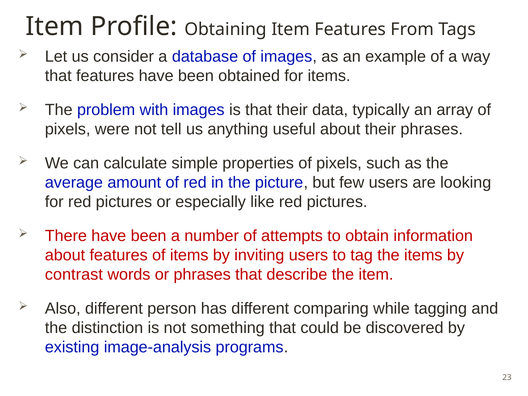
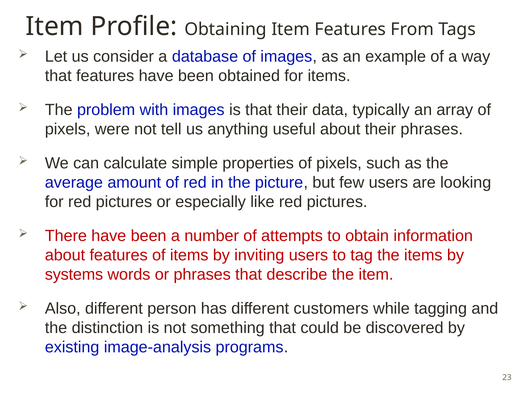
contrast: contrast -> systems
comparing: comparing -> customers
